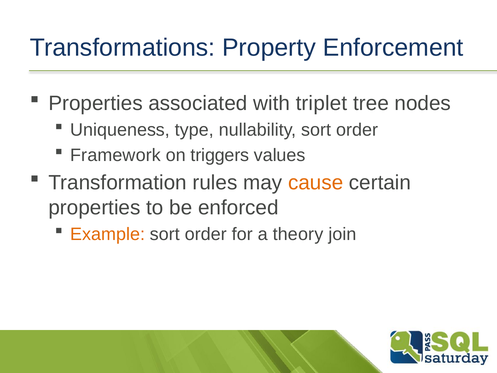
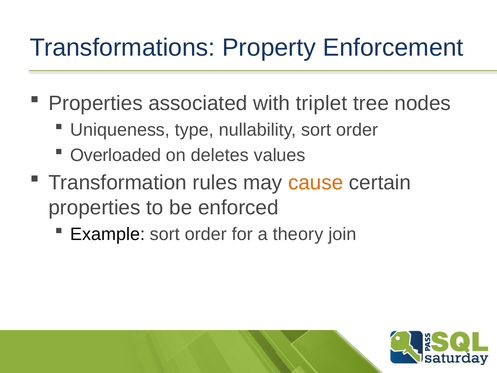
Framework: Framework -> Overloaded
triggers: triggers -> deletes
Example colour: orange -> black
